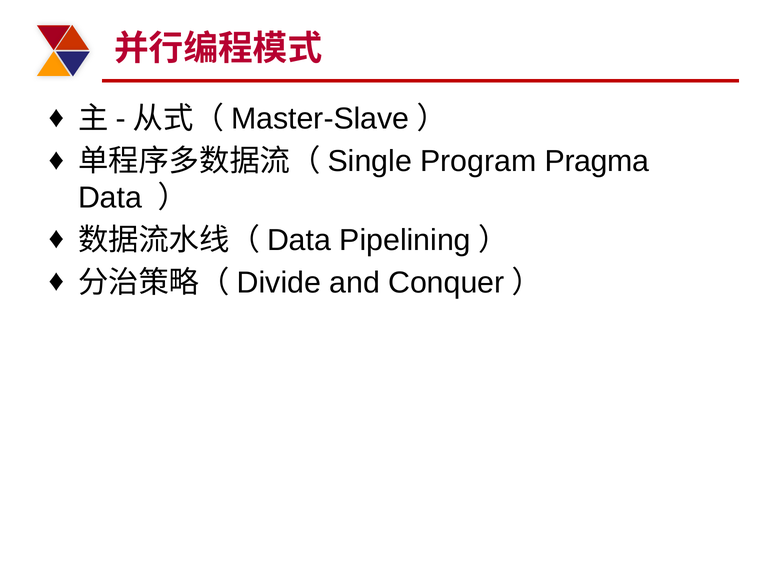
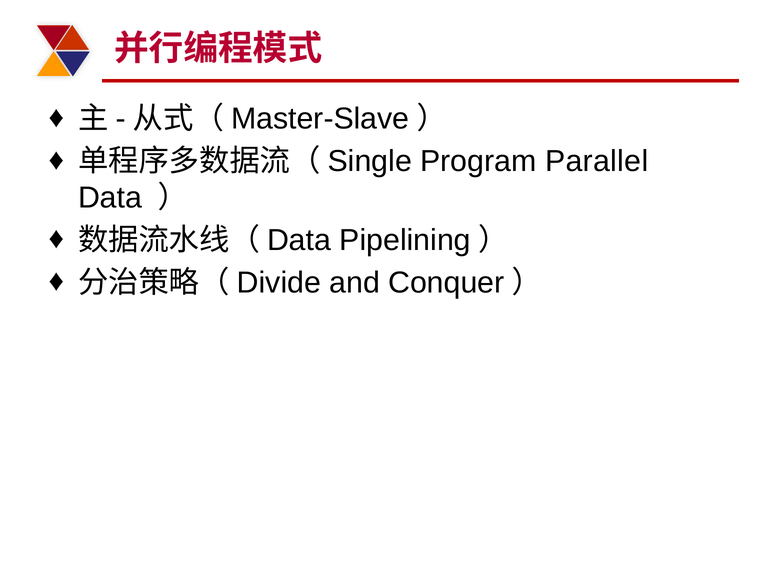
Pragma: Pragma -> Parallel
